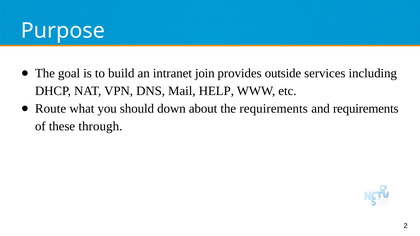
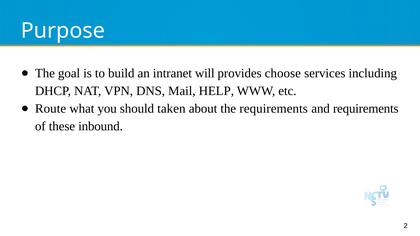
join: join -> will
outside: outside -> choose
down: down -> taken
through: through -> inbound
